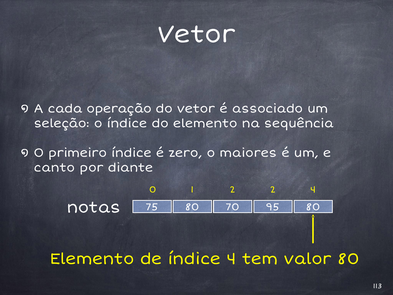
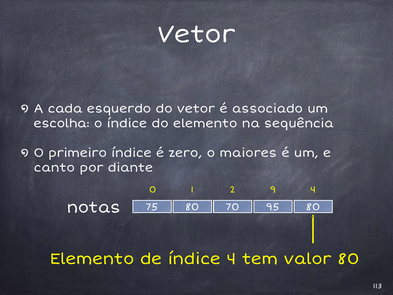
operação: operação -> esquerdo
seleção: seleção -> escolha
2 2: 2 -> 9
